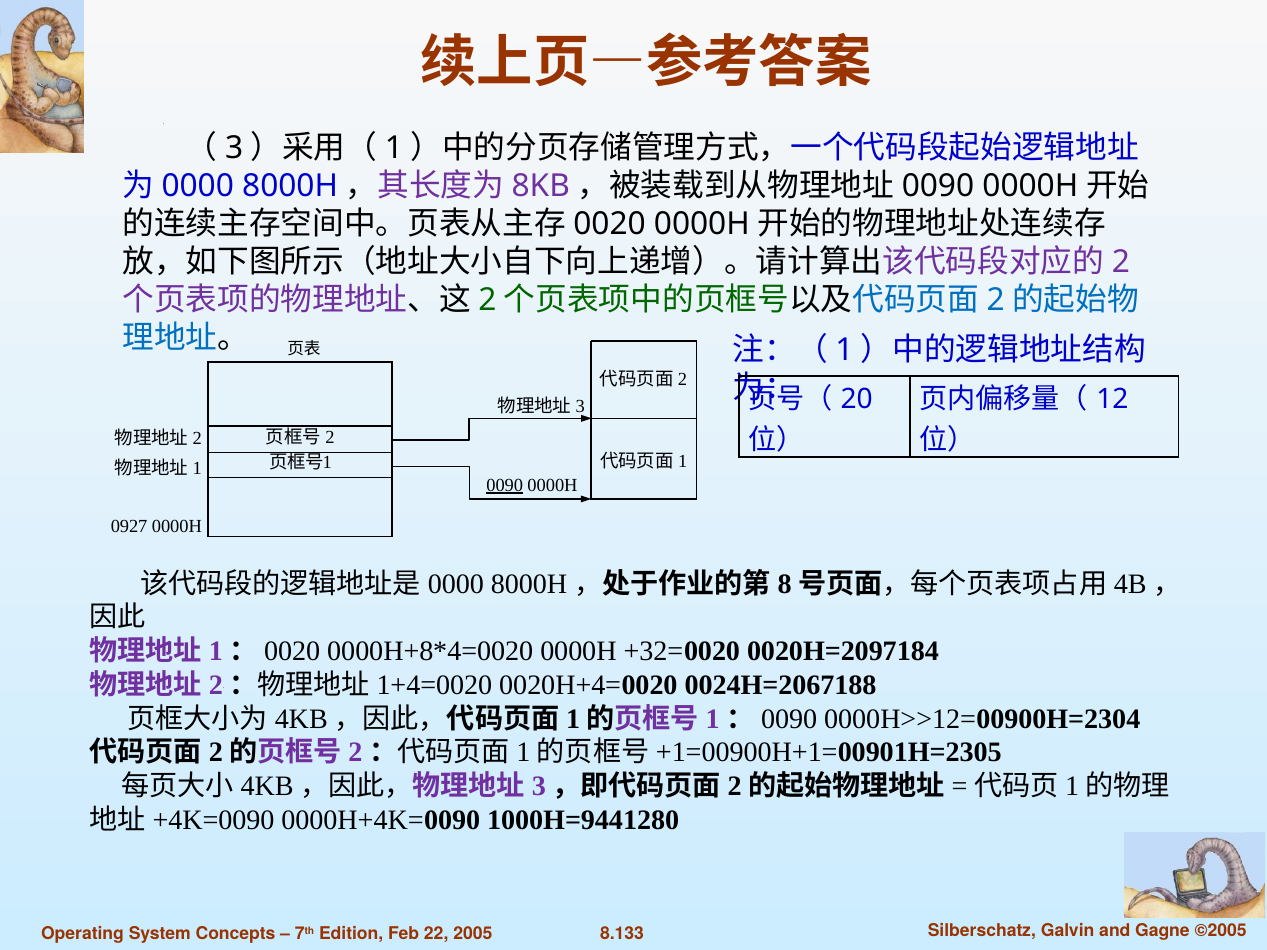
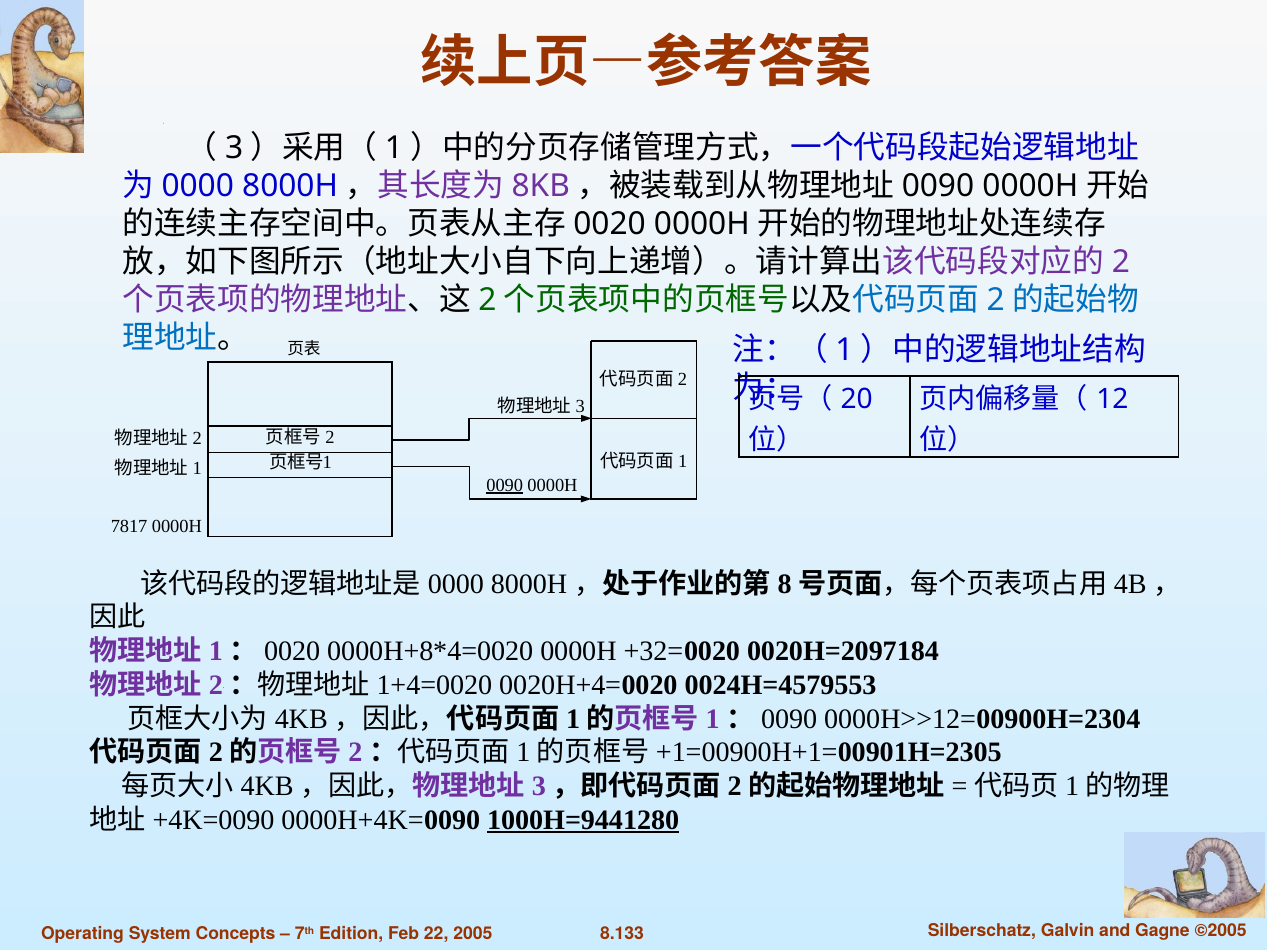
0927: 0927 -> 7817
0024H=2067188: 0024H=2067188 -> 0024H=4579553
1000H=9441280 underline: none -> present
